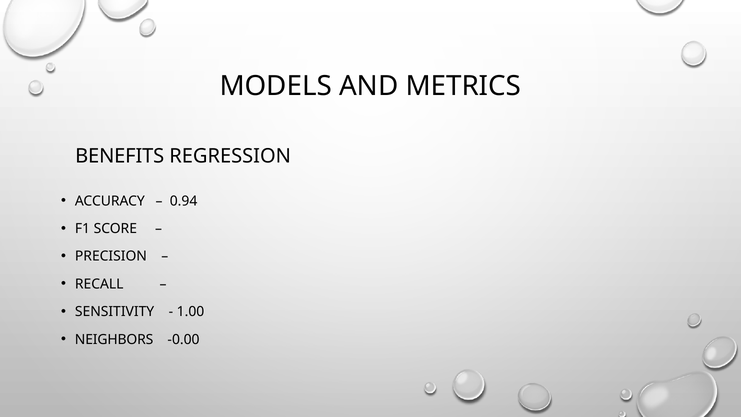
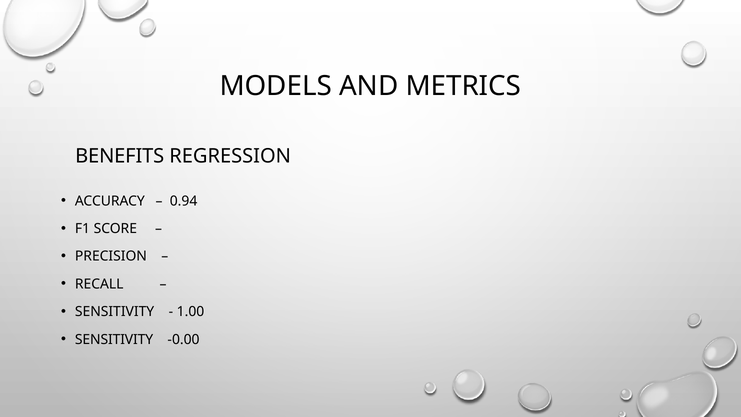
NEIGHBORS at (114, 339): NEIGHBORS -> SENSITIVITY
